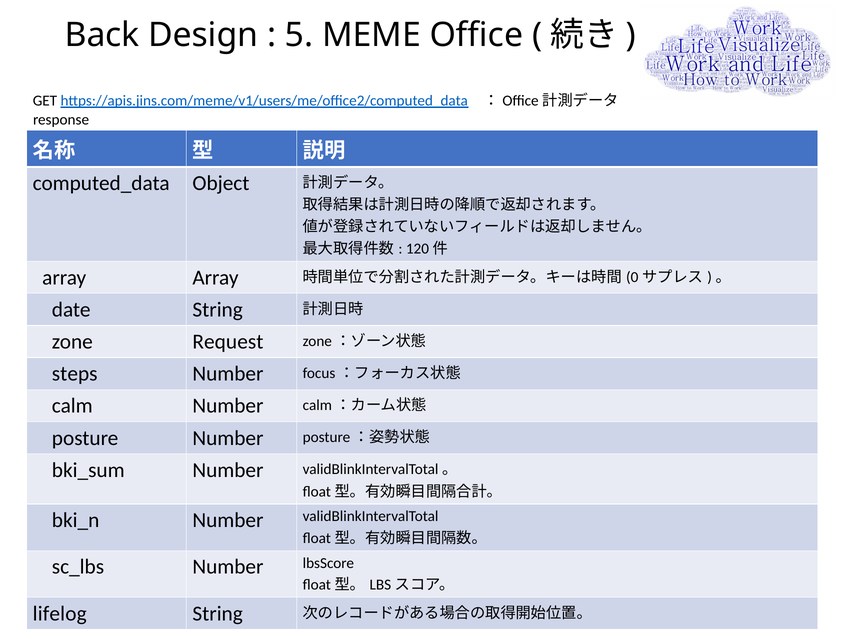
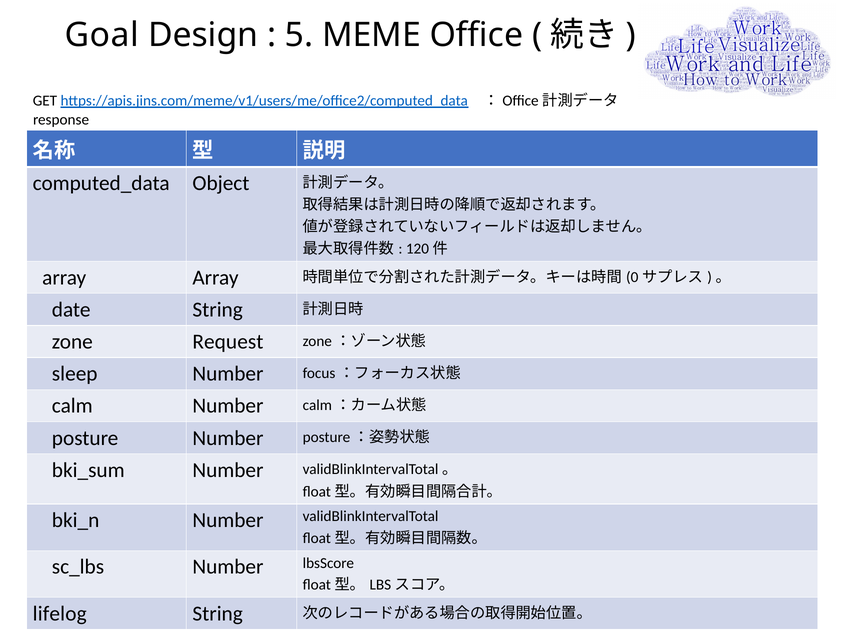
Back: Back -> Goal
steps: steps -> sleep
